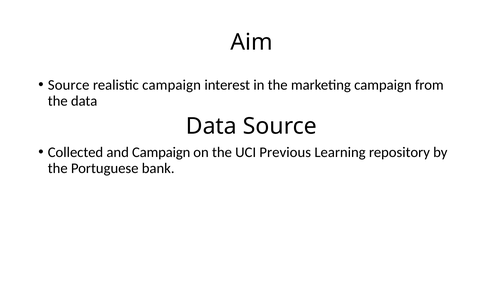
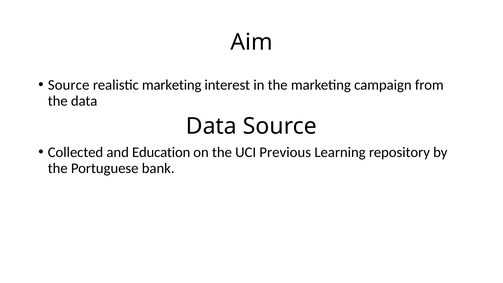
realistic campaign: campaign -> marketing
and Campaign: Campaign -> Education
